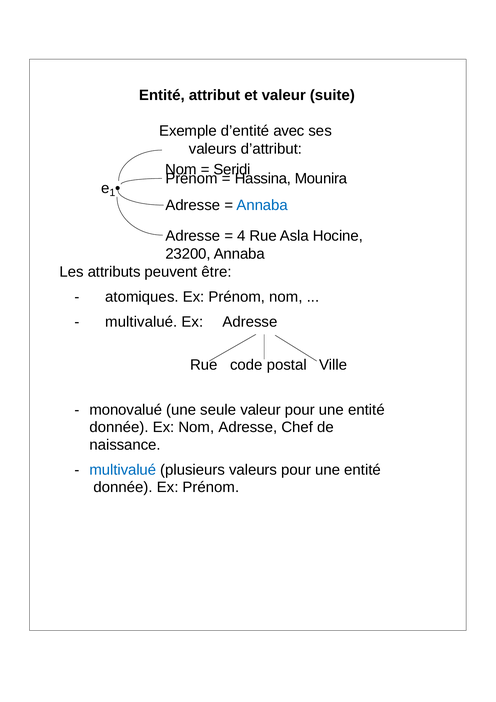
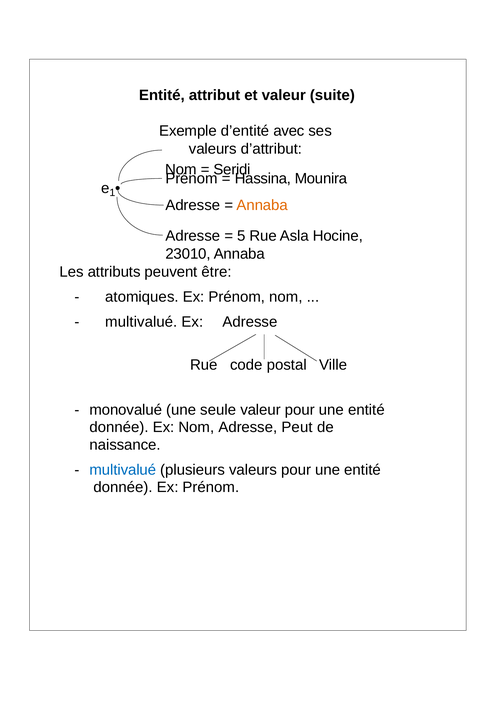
Annaba at (262, 205) colour: blue -> orange
4: 4 -> 5
23200: 23200 -> 23010
Chef: Chef -> Peut
